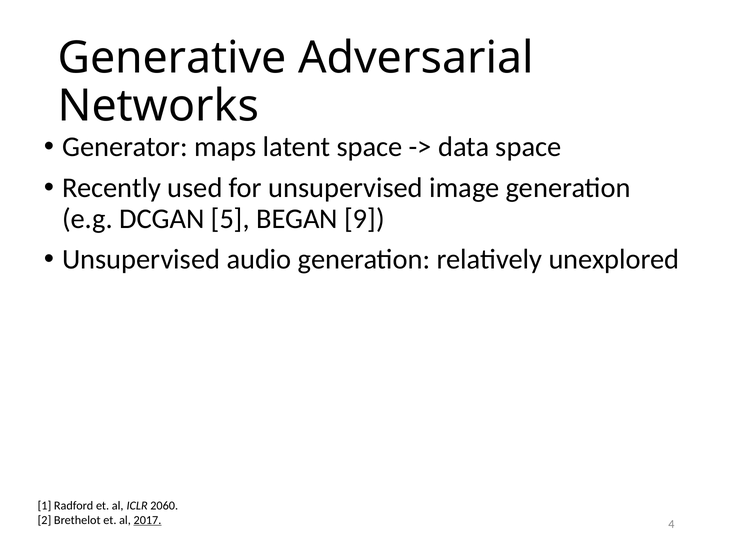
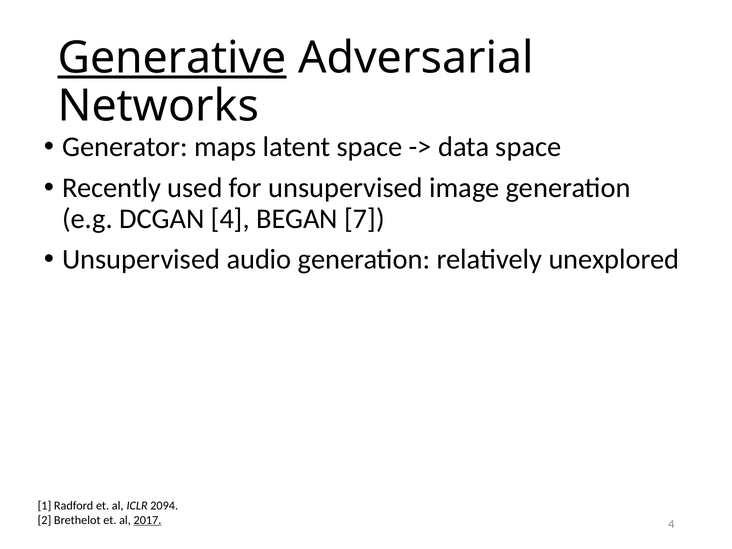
Generative underline: none -> present
DCGAN 5: 5 -> 4
9: 9 -> 7
2060: 2060 -> 2094
